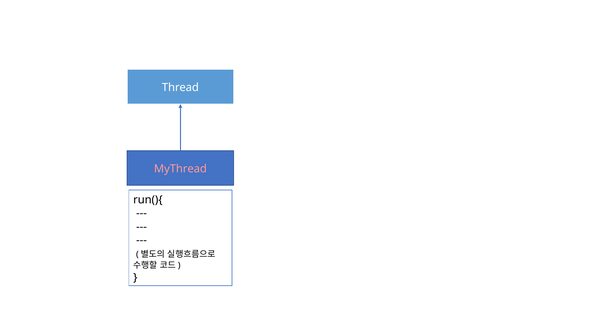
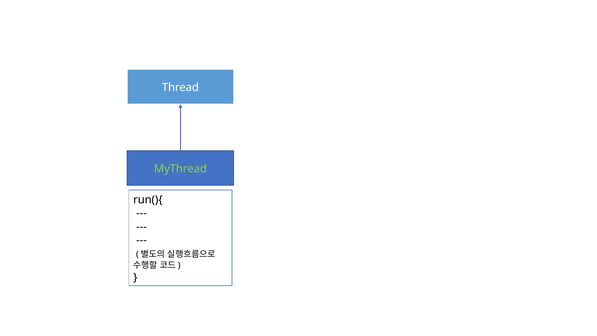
MyThread colour: pink -> light green
